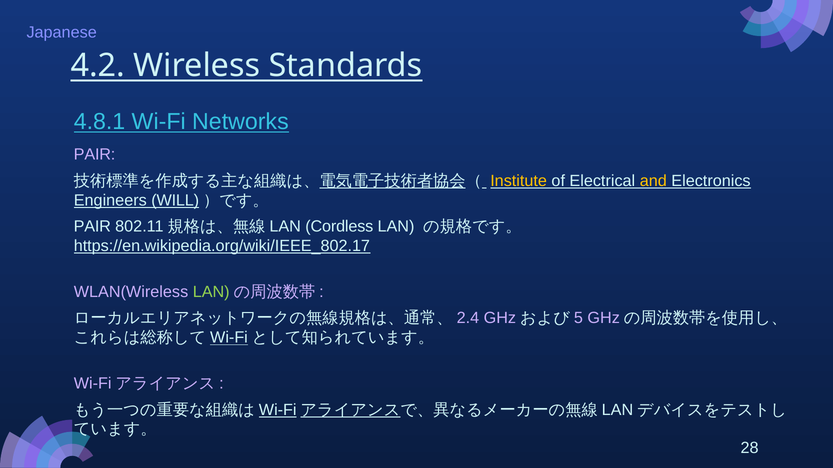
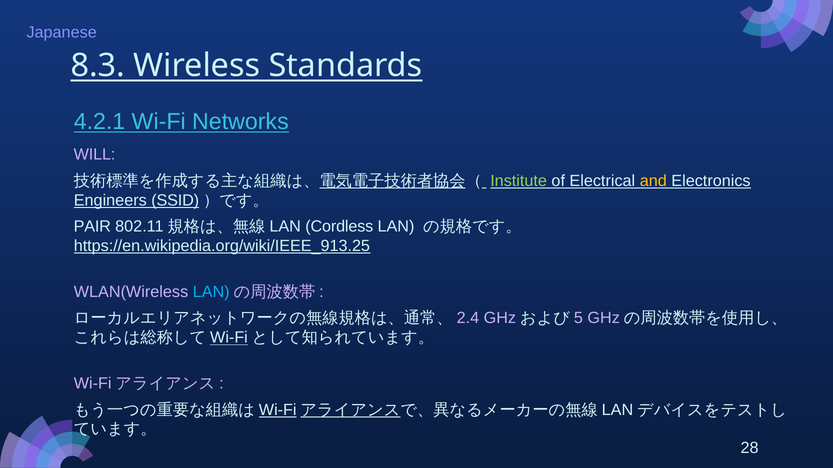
4.2: 4.2 -> 8.3
4.8.1: 4.8.1 -> 4.2.1
PAIR at (95, 155): PAIR -> WILL
Institute colour: yellow -> light green
WILL: WILL -> SSID
https://en.wikipedia.org/wiki/IEEE_802.17: https://en.wikipedia.org/wiki/IEEE_802.17 -> https://en.wikipedia.org/wiki/IEEE_913.25
LAN at (211, 292) colour: light green -> light blue
